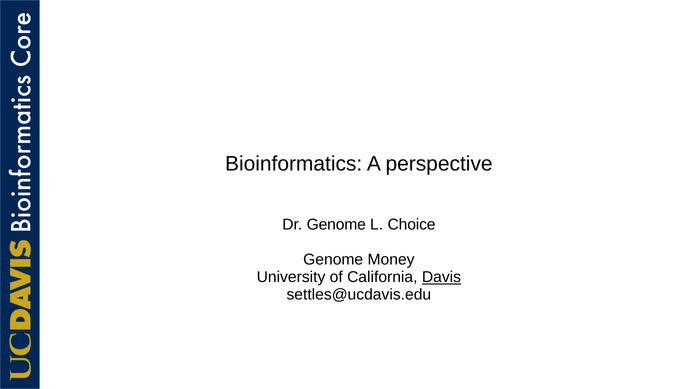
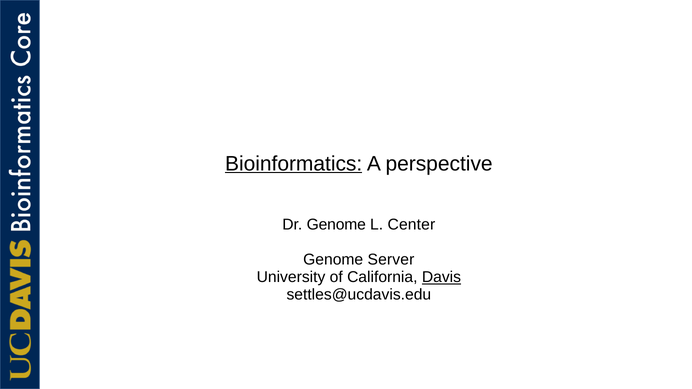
Bioinformatics underline: none -> present
Choice: Choice -> Center
Money: Money -> Server
